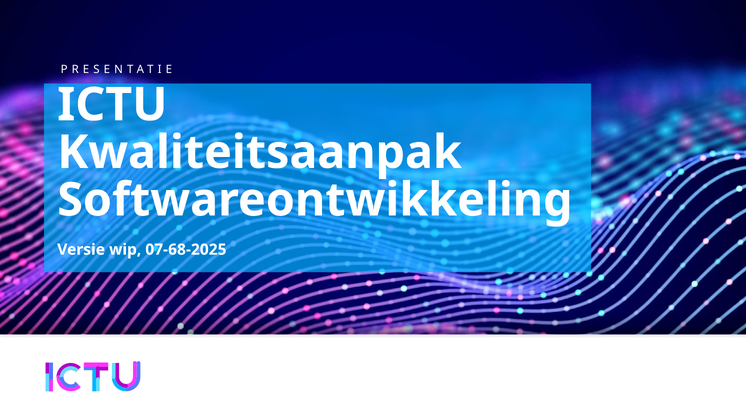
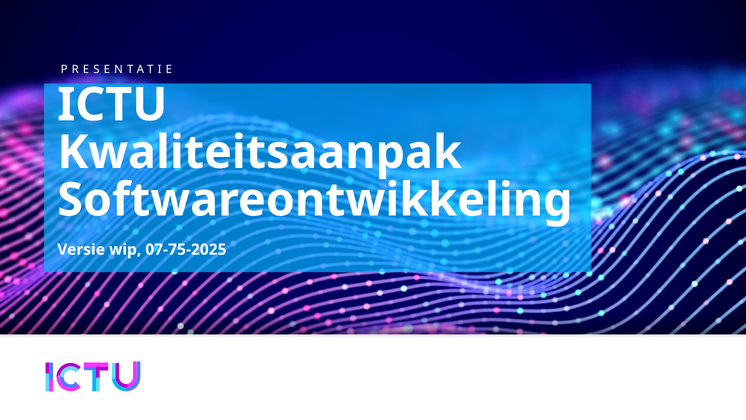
07-68-2025: 07-68-2025 -> 07-75-2025
